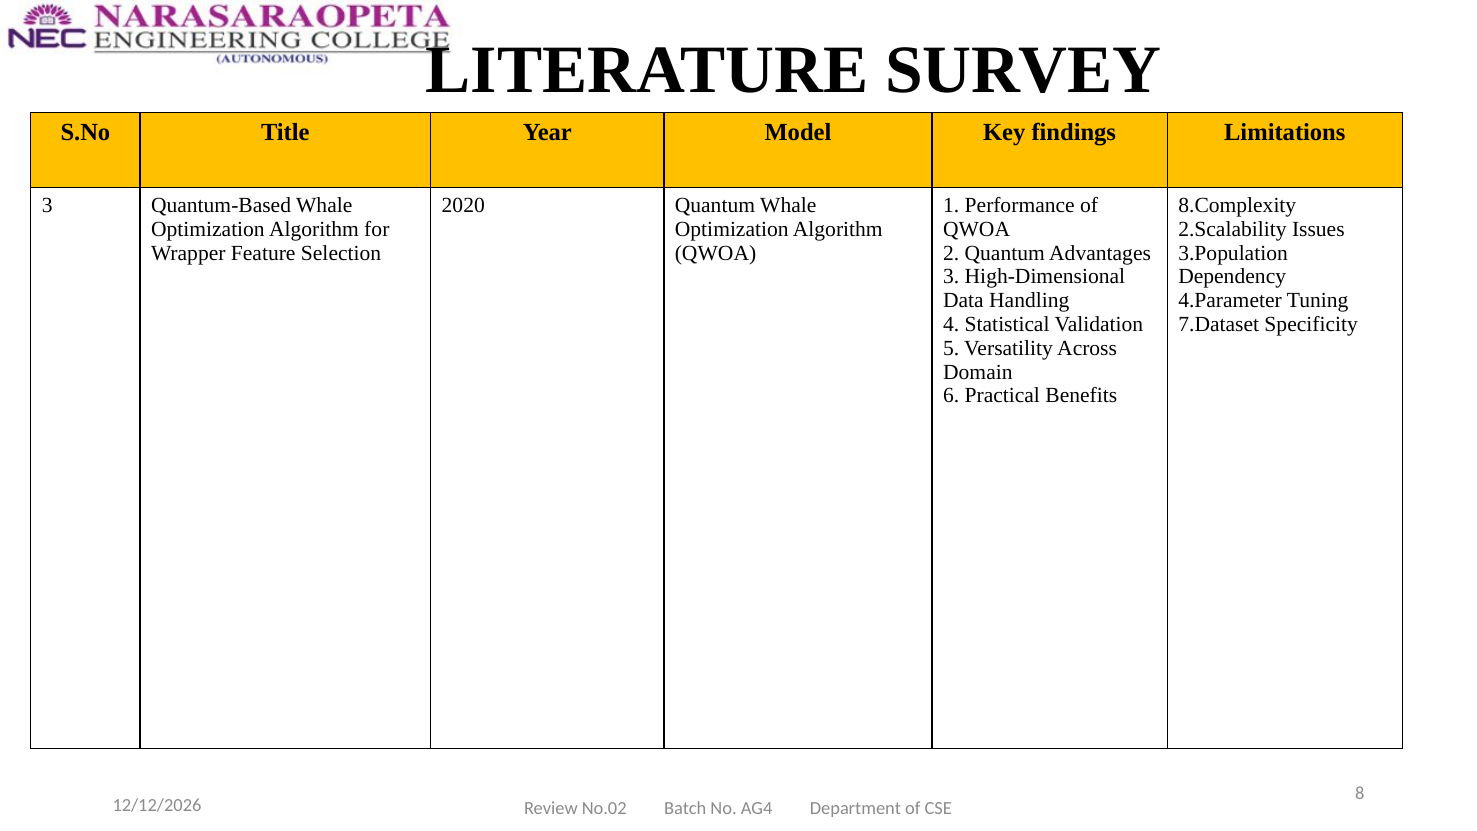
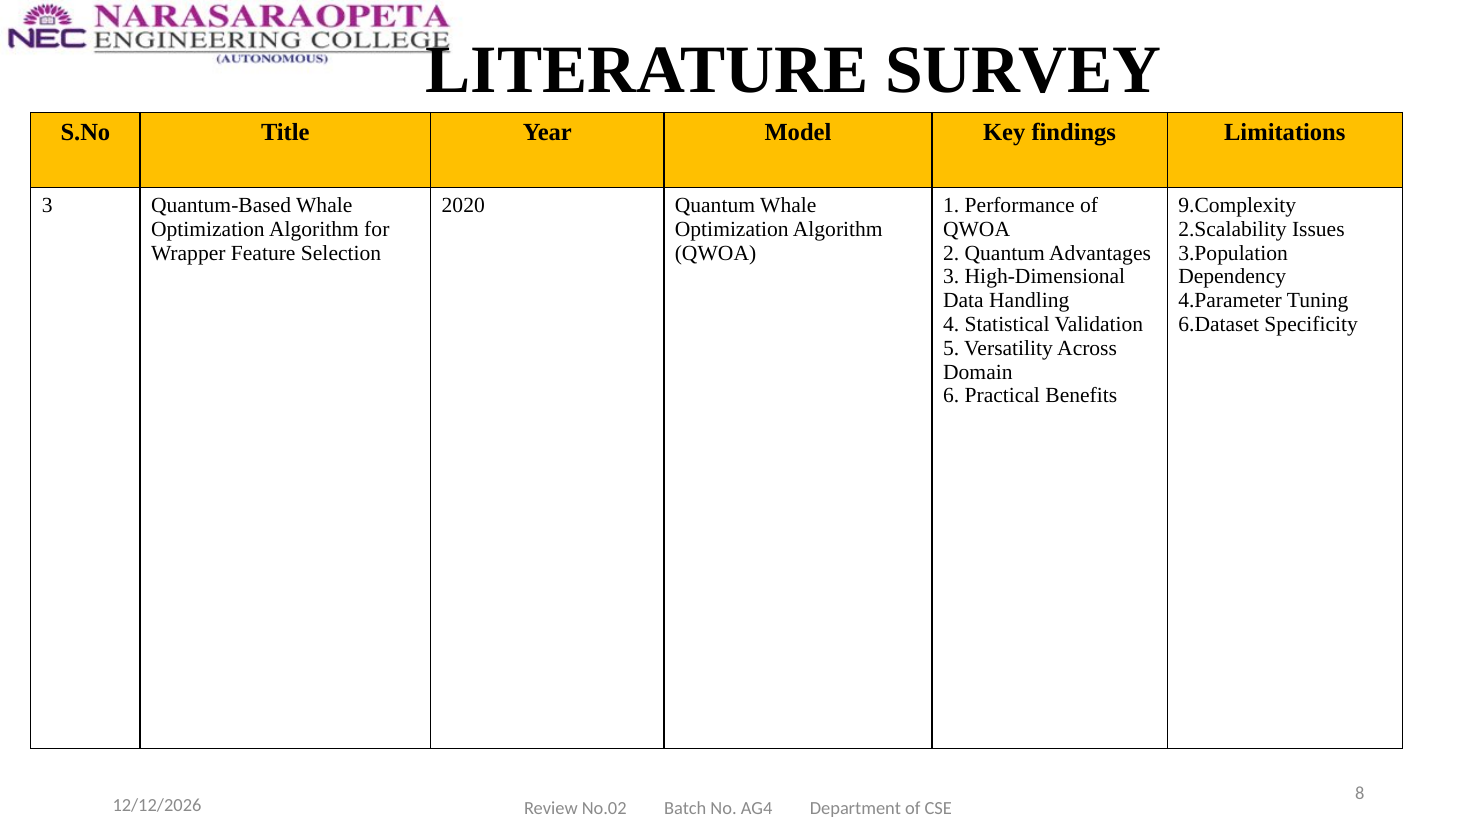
8.Complexity: 8.Complexity -> 9.Complexity
7.Dataset: 7.Dataset -> 6.Dataset
